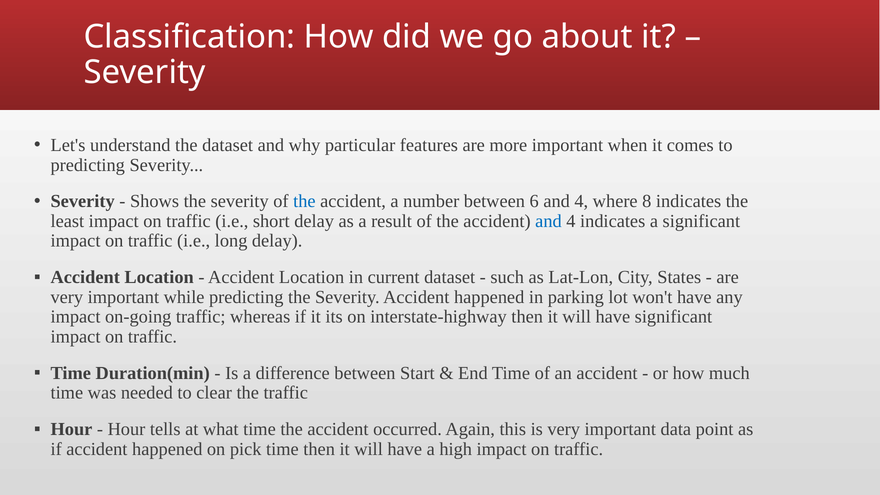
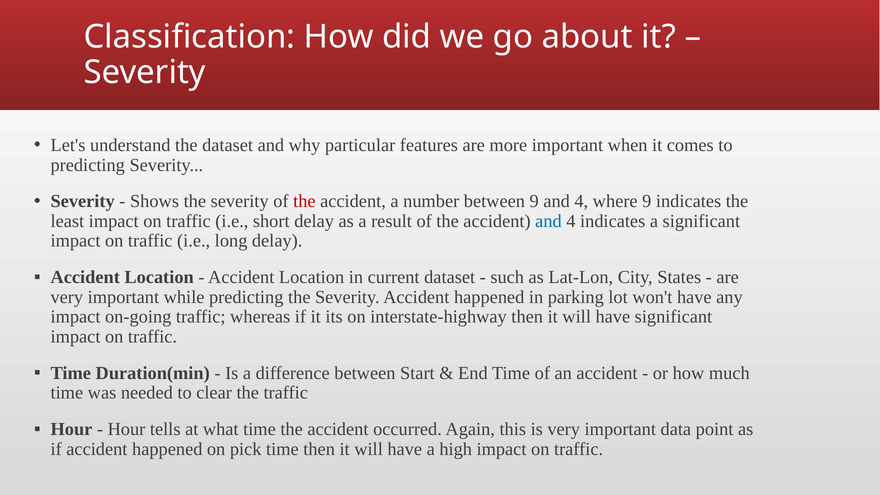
the at (304, 201) colour: blue -> red
between 6: 6 -> 9
where 8: 8 -> 9
